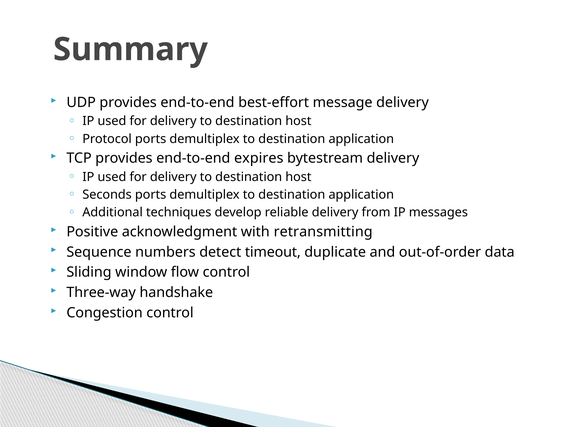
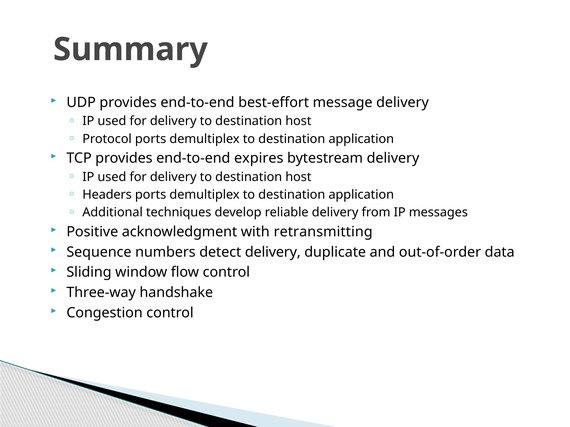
Seconds: Seconds -> Headers
detect timeout: timeout -> delivery
